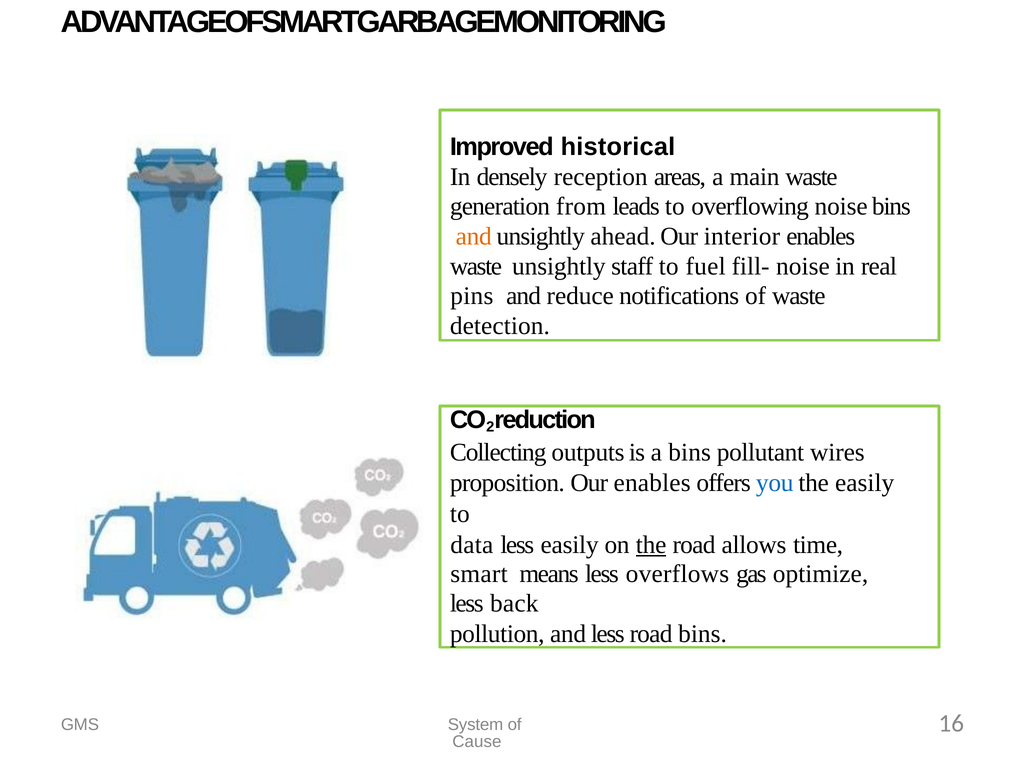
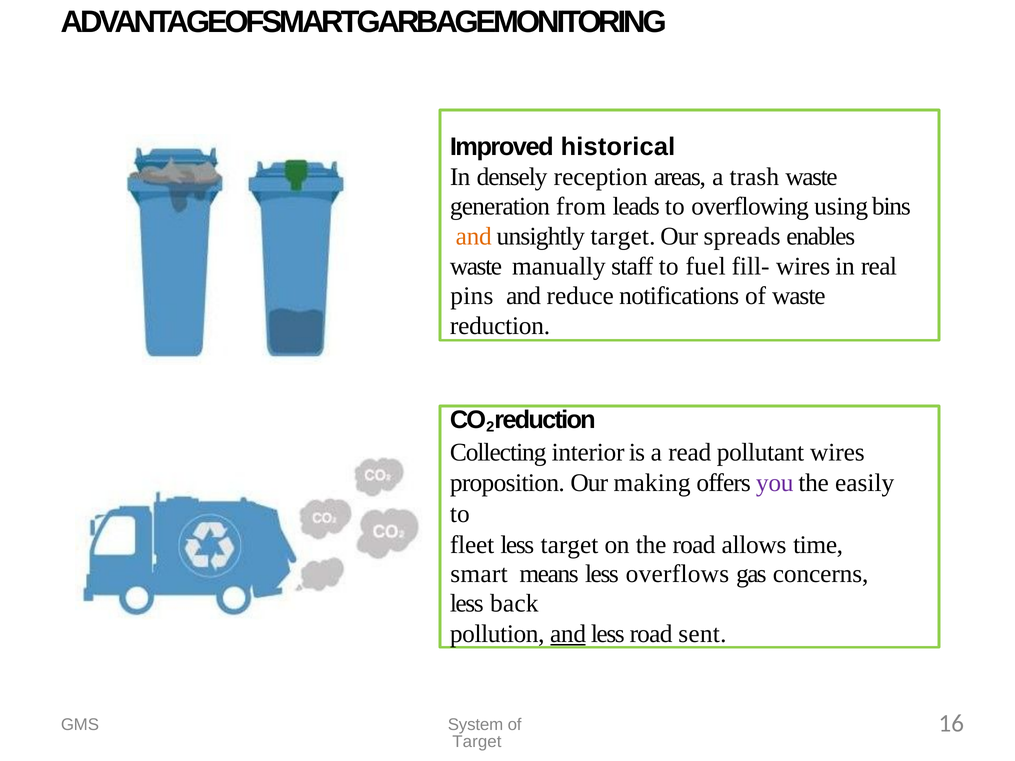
main: main -> trash
overflowing noise: noise -> using
unsightly ahead: ahead -> target
interior: interior -> spreads
waste unsightly: unsightly -> manually
fill- noise: noise -> wires
detection at (500, 326): detection -> reduction
outputs: outputs -> interior
a bins: bins -> read
Our enables: enables -> making
you colour: blue -> purple
data: data -> fleet
less easily: easily -> target
the at (651, 545) underline: present -> none
optimize: optimize -> concerns
and at (568, 634) underline: none -> present
road bins: bins -> sent
Cause at (477, 742): Cause -> Target
